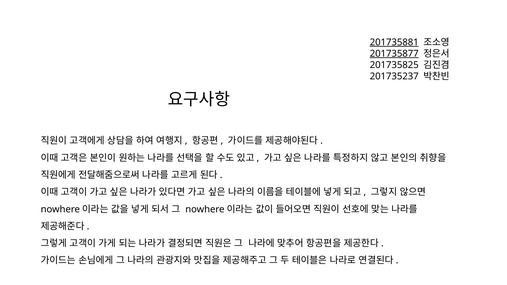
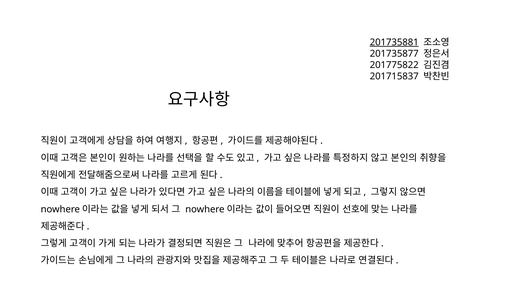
201735877 underline: present -> none
201735825: 201735825 -> 201775822
201735237: 201735237 -> 201715837
